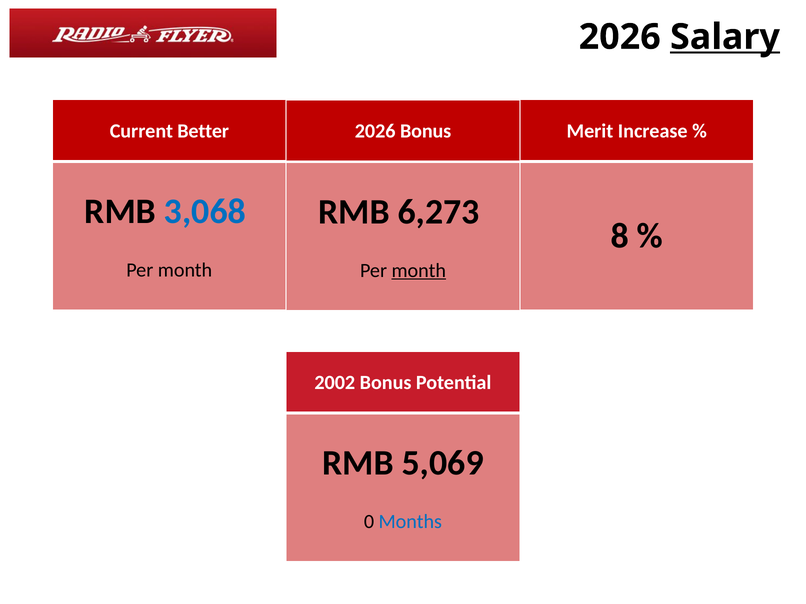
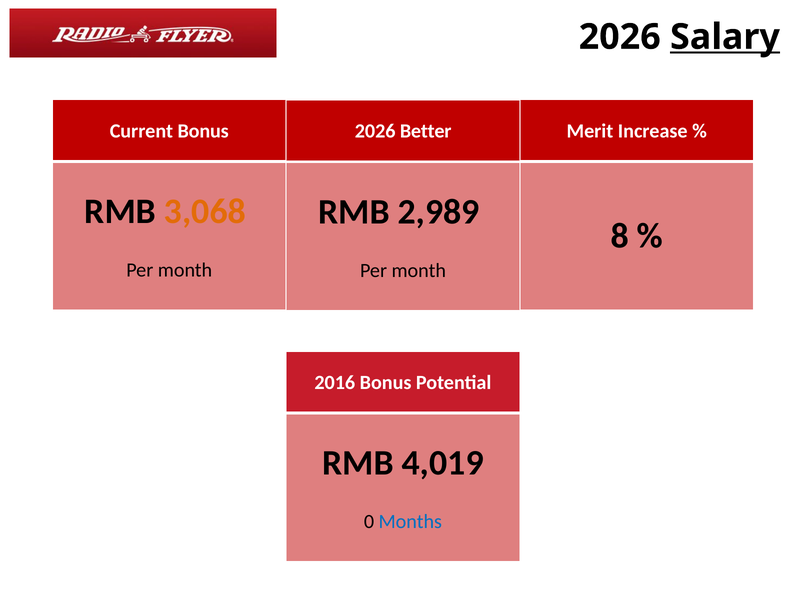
Current Better: Better -> Bonus
2026 Bonus: Bonus -> Better
3,068 colour: blue -> orange
6,273: 6,273 -> 2,989
month at (419, 271) underline: present -> none
2002: 2002 -> 2016
5,069: 5,069 -> 4,019
